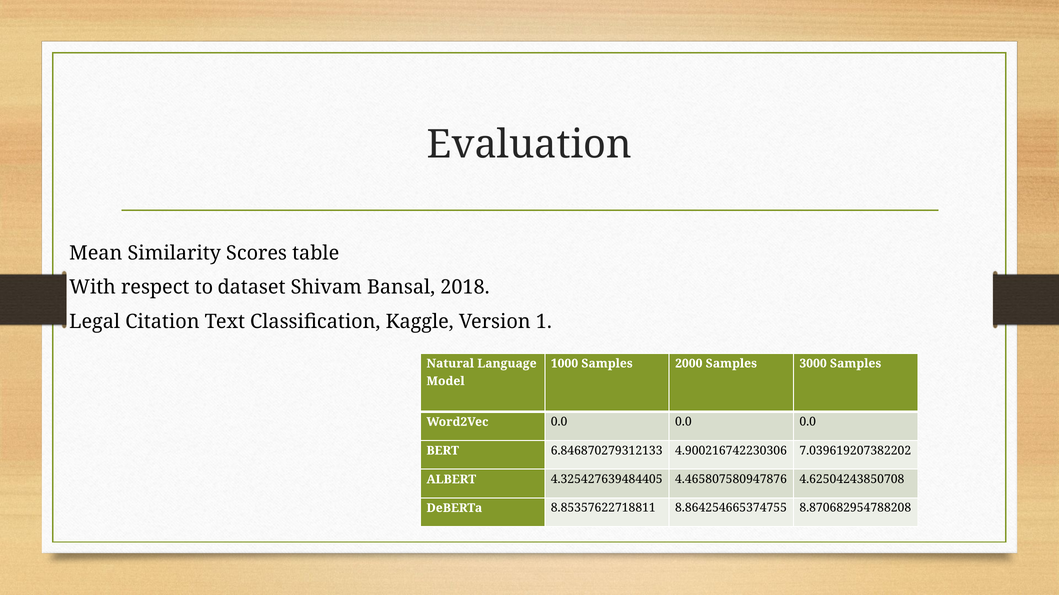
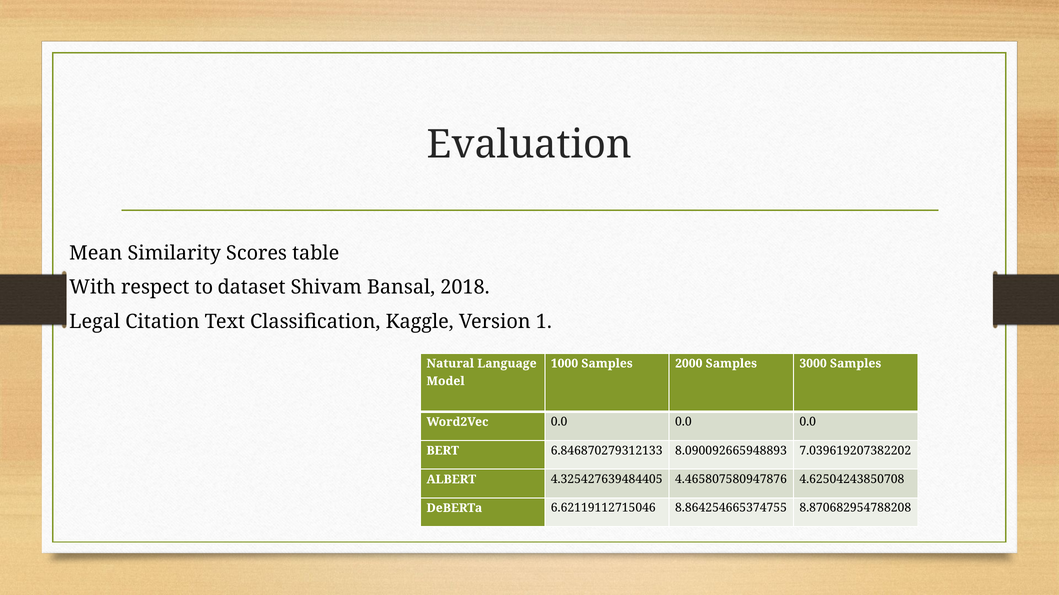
4.900216742230306: 4.900216742230306 -> 8.090092665948893
8.85357622718811: 8.85357622718811 -> 6.62119112715046
